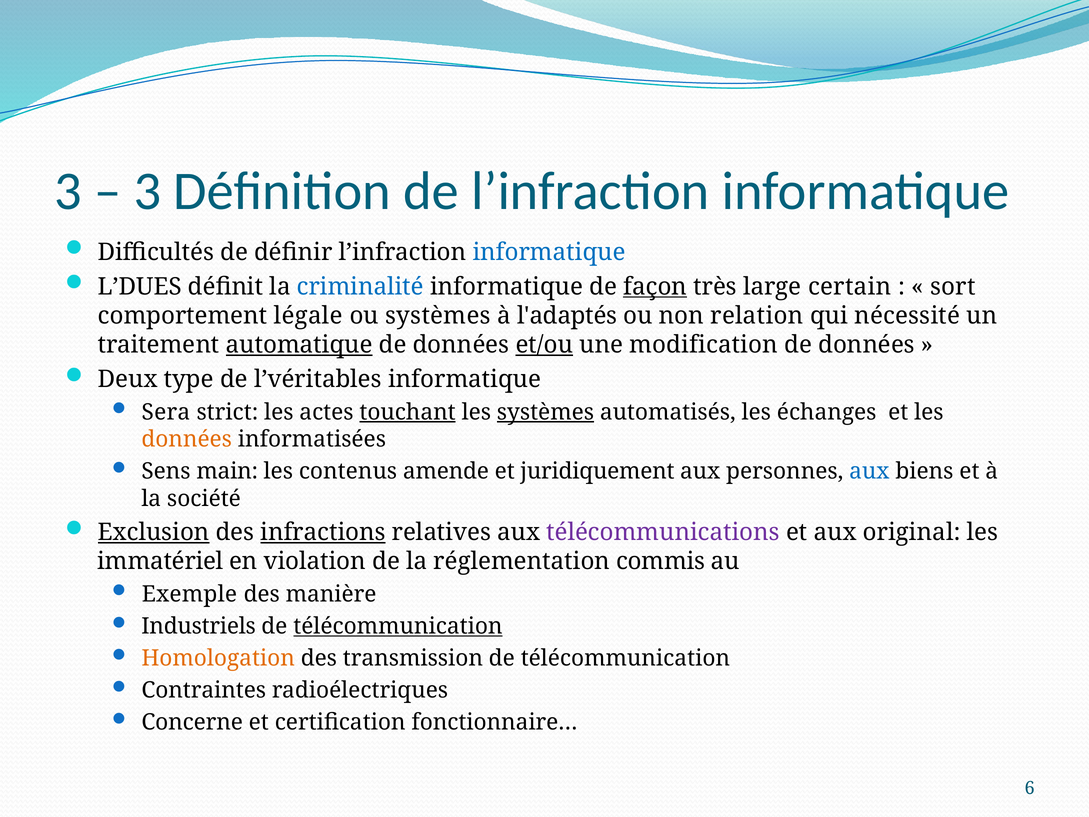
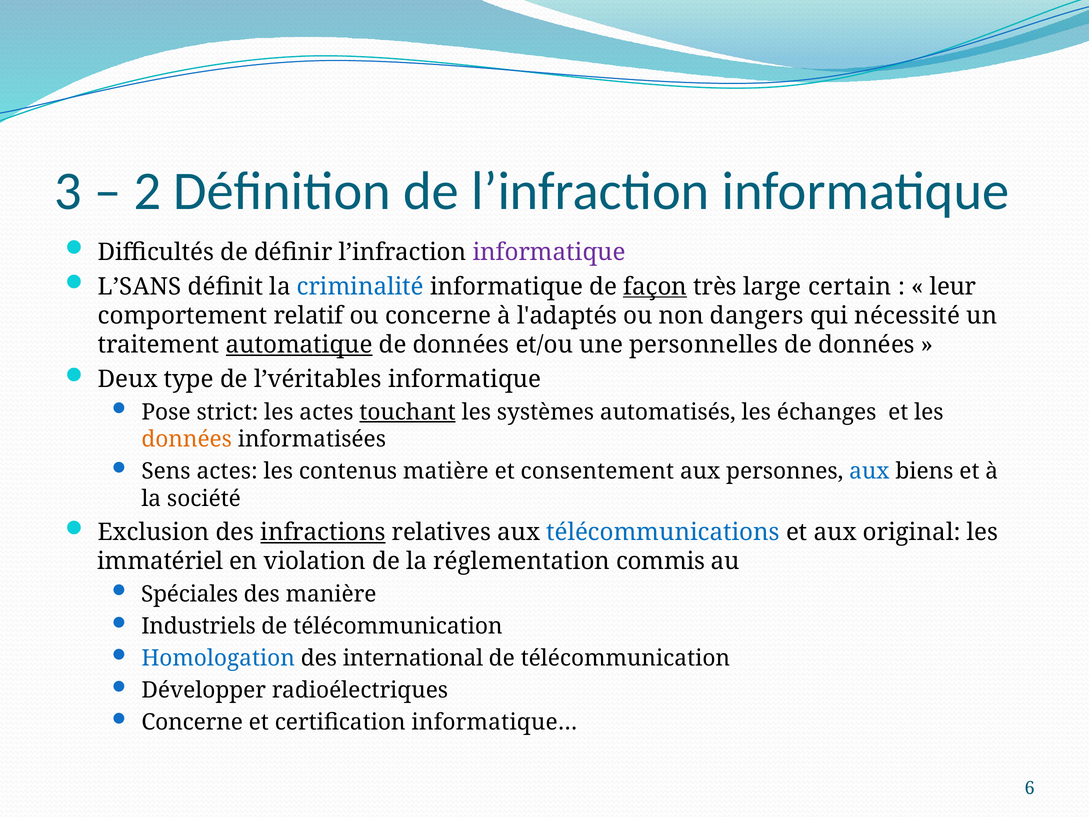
3 at (147, 191): 3 -> 2
informatique at (549, 252) colour: blue -> purple
L’DUES: L’DUES -> L’SANS
sort: sort -> leur
légale: légale -> relatif
ou systèmes: systèmes -> concerne
relation: relation -> dangers
et/ou underline: present -> none
modification: modification -> personnelles
Sera: Sera -> Pose
systèmes at (545, 412) underline: present -> none
Sens main: main -> actes
amende: amende -> matière
juridiquement: juridiquement -> consentement
Exclusion underline: present -> none
télécommunications colour: purple -> blue
Exemple: Exemple -> Spéciales
télécommunication at (398, 626) underline: present -> none
Homologation colour: orange -> blue
transmission: transmission -> international
Contraintes: Contraintes -> Développer
fonctionnaire…: fonctionnaire… -> informatique…
